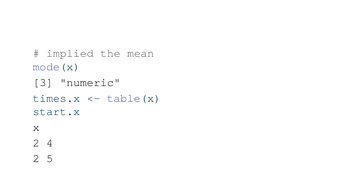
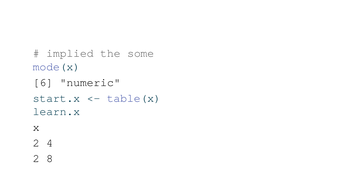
mean: mean -> some
3: 3 -> 6
times.x: times.x -> start.x
start.x: start.x -> learn.x
5: 5 -> 8
